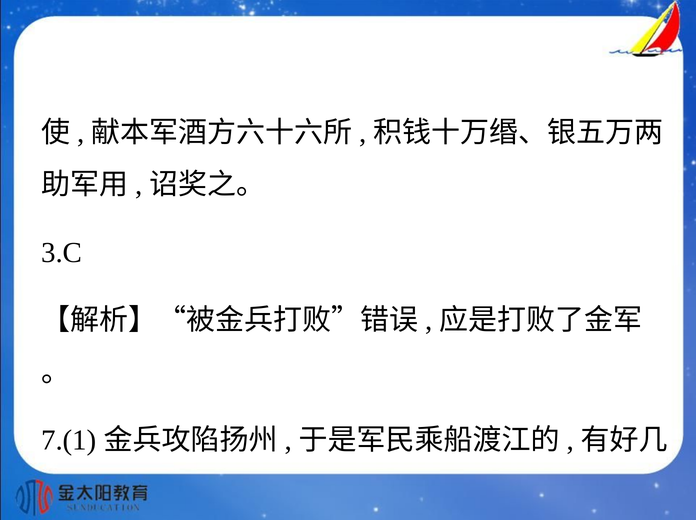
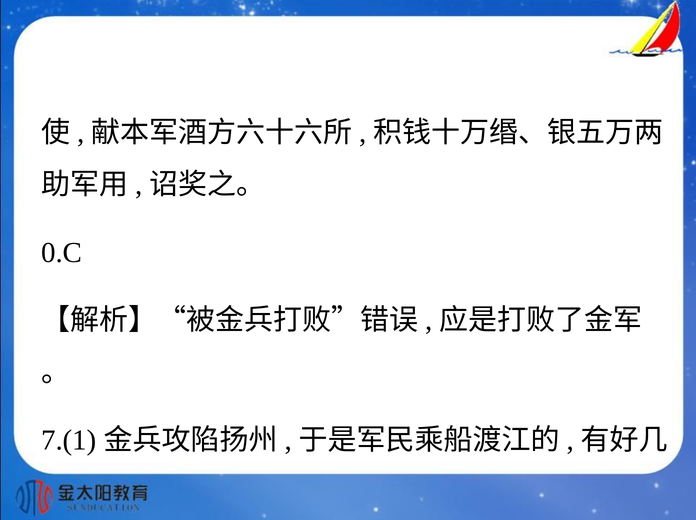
3.C: 3.C -> 0.C
